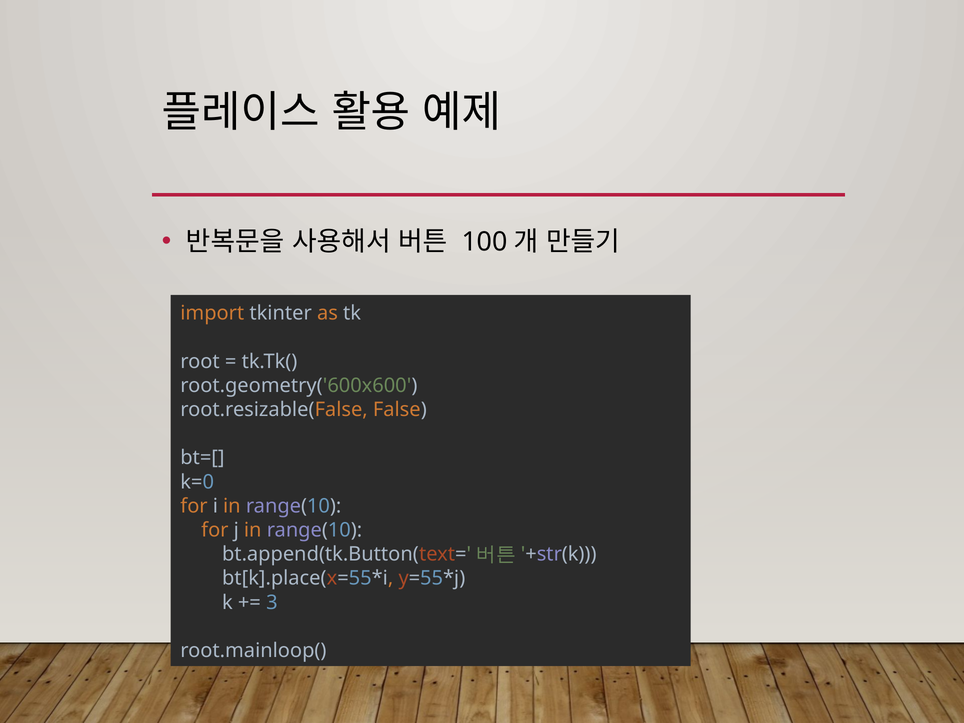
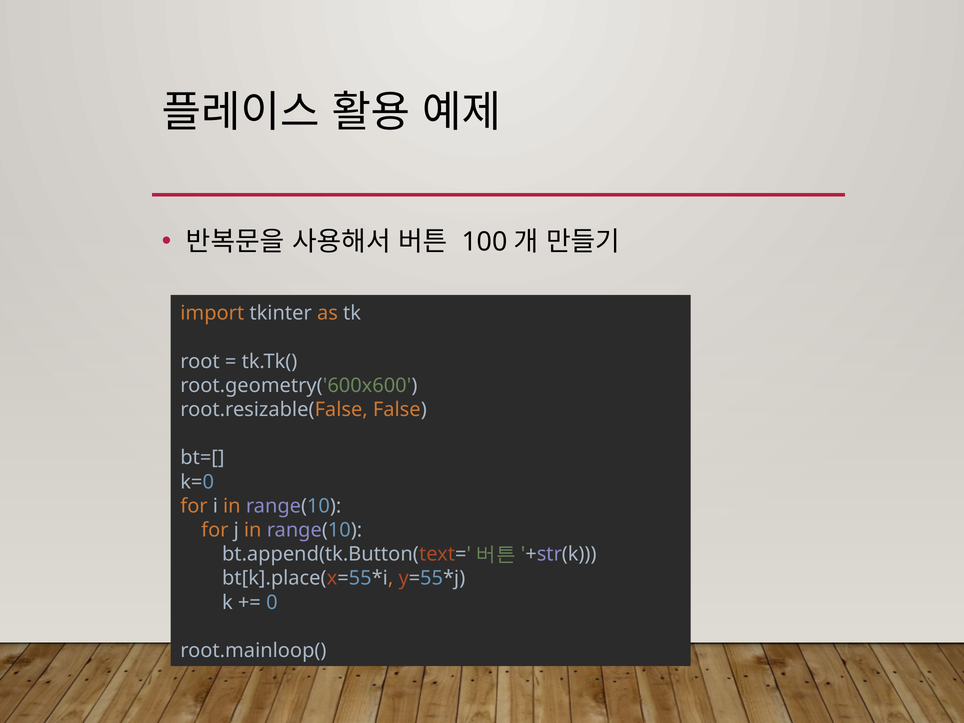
3: 3 -> 0
